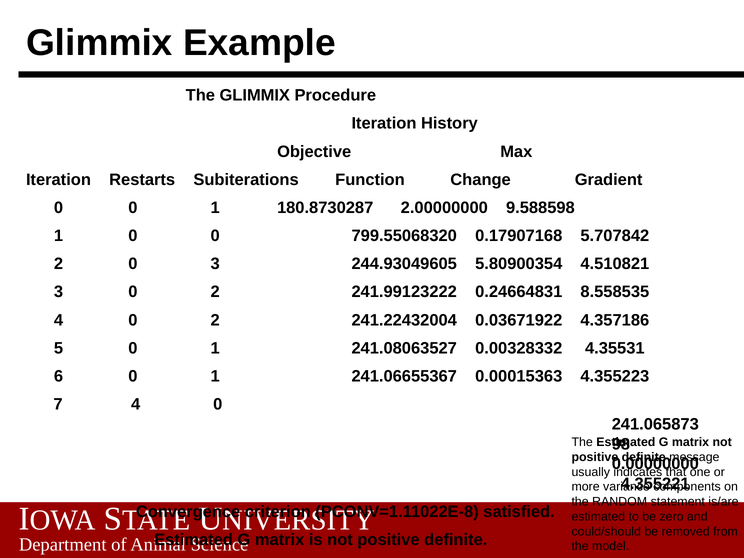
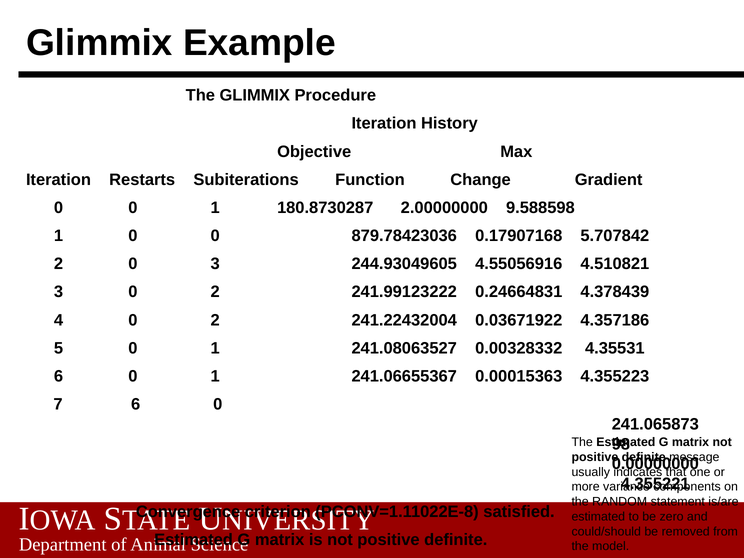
799.55068320: 799.55068320 -> 879.78423036
5.80900354: 5.80900354 -> 4.55056916
8.558535: 8.558535 -> 4.378439
7 4: 4 -> 6
